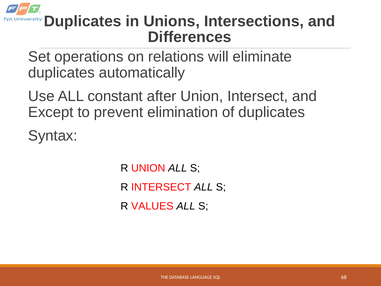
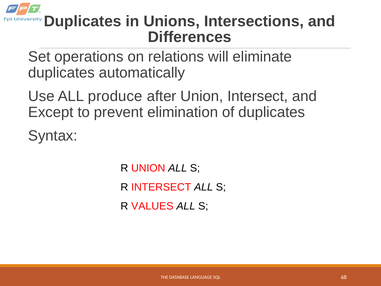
constant: constant -> produce
